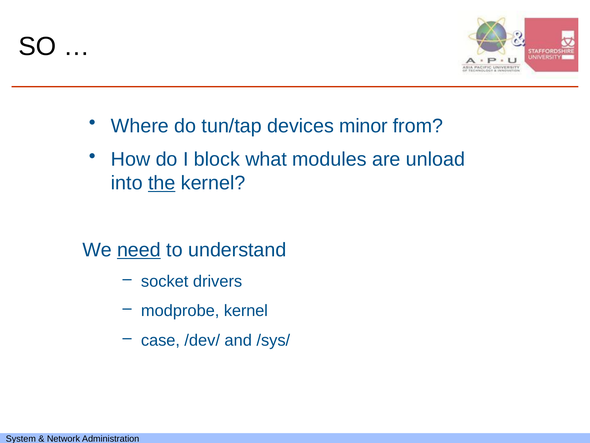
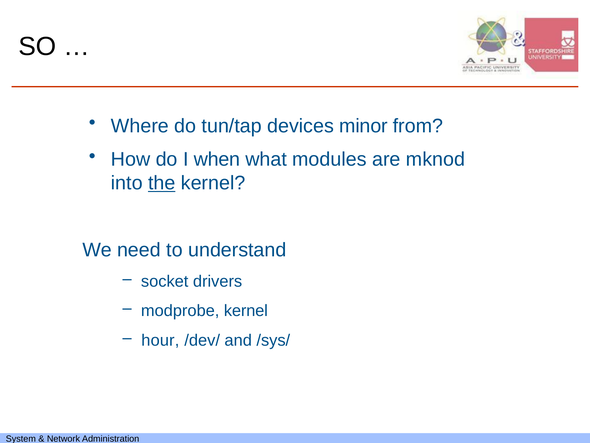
block: block -> when
unload: unload -> mknod
need underline: present -> none
case: case -> hour
